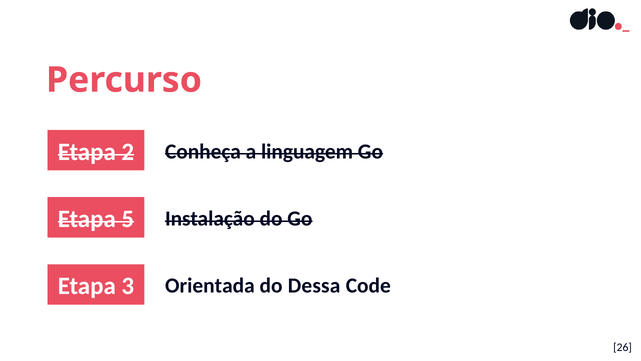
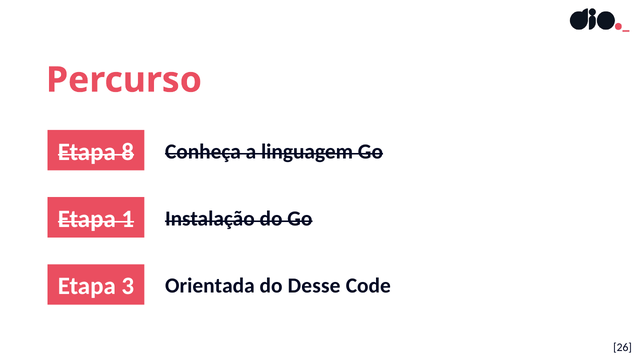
2: 2 -> 8
5: 5 -> 1
Dessa: Dessa -> Desse
